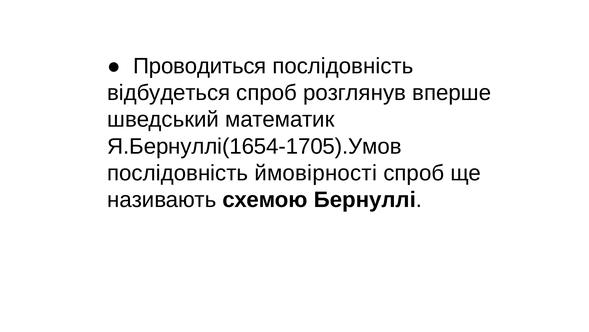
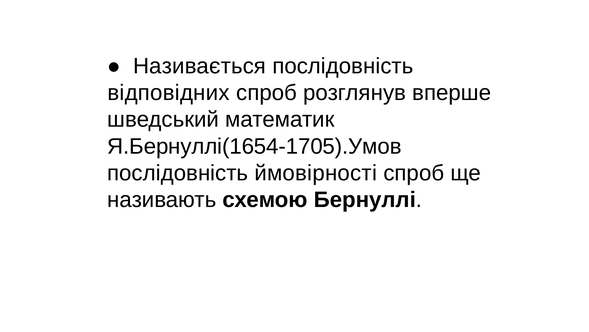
Проводиться: Проводиться -> Називається
відбудеться: відбудеться -> відповідних
